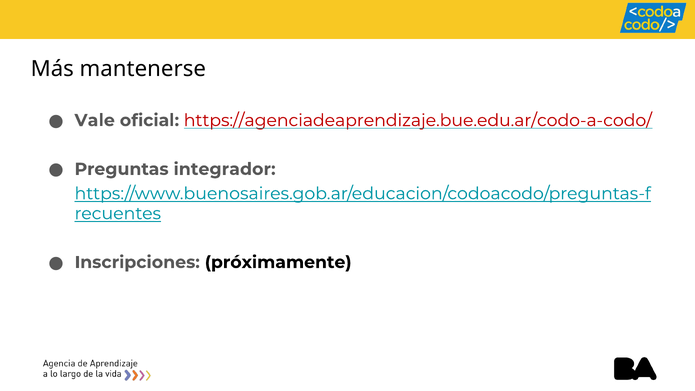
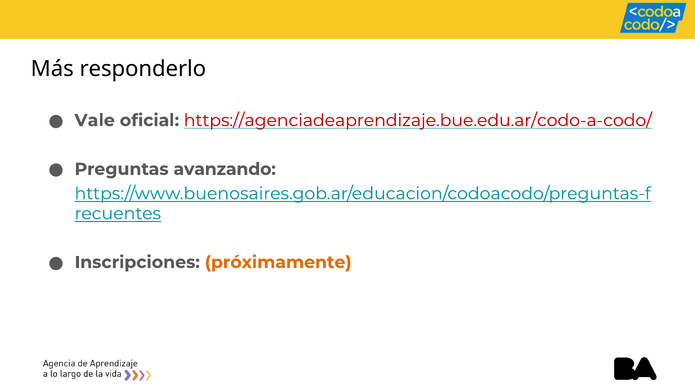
mantenerse: mantenerse -> responderlo
integrador: integrador -> avanzando
próximamente colour: black -> orange
